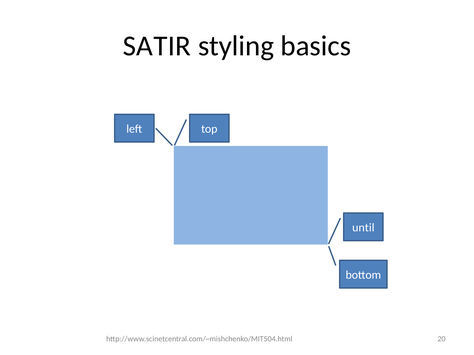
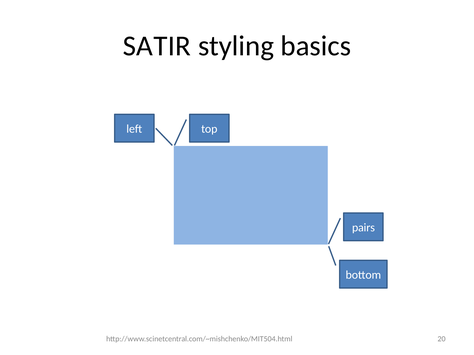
until: until -> pairs
